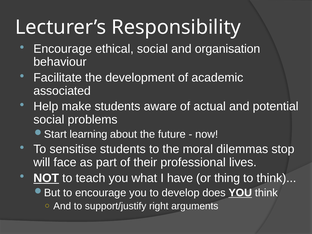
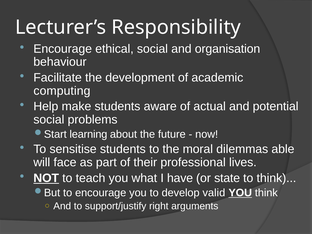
associated: associated -> computing
stop: stop -> able
thing: thing -> state
does: does -> valid
